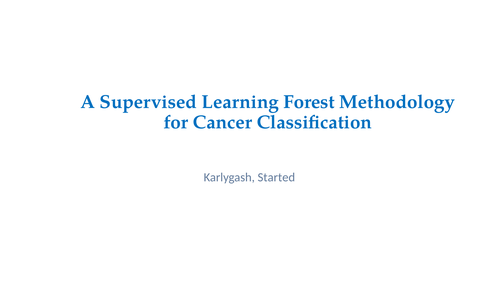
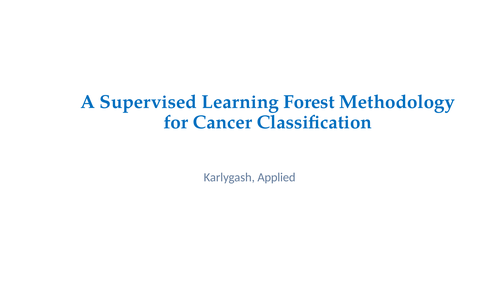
Started: Started -> Applied
